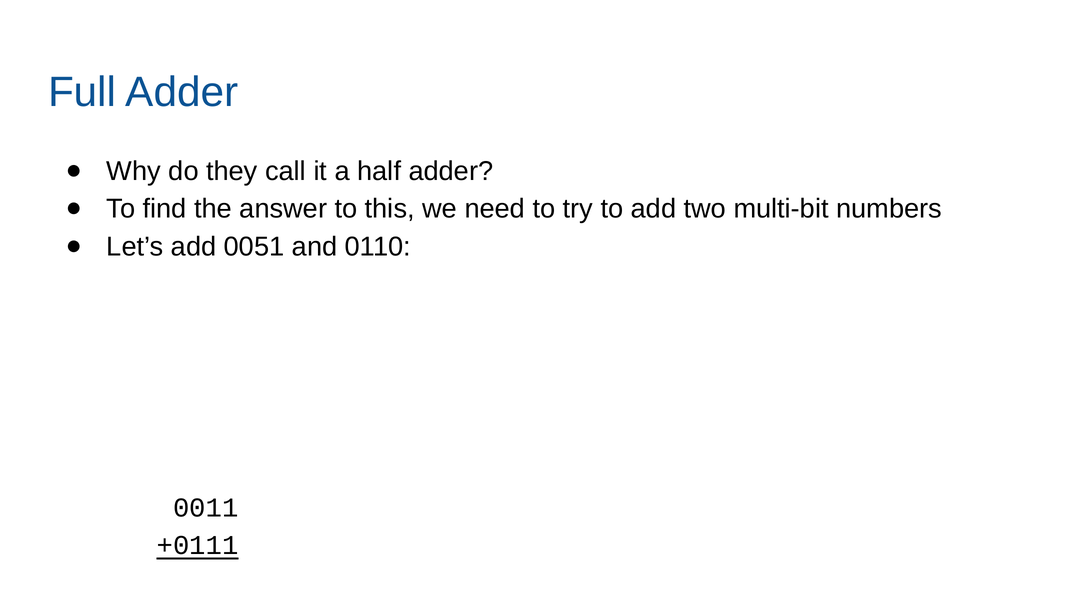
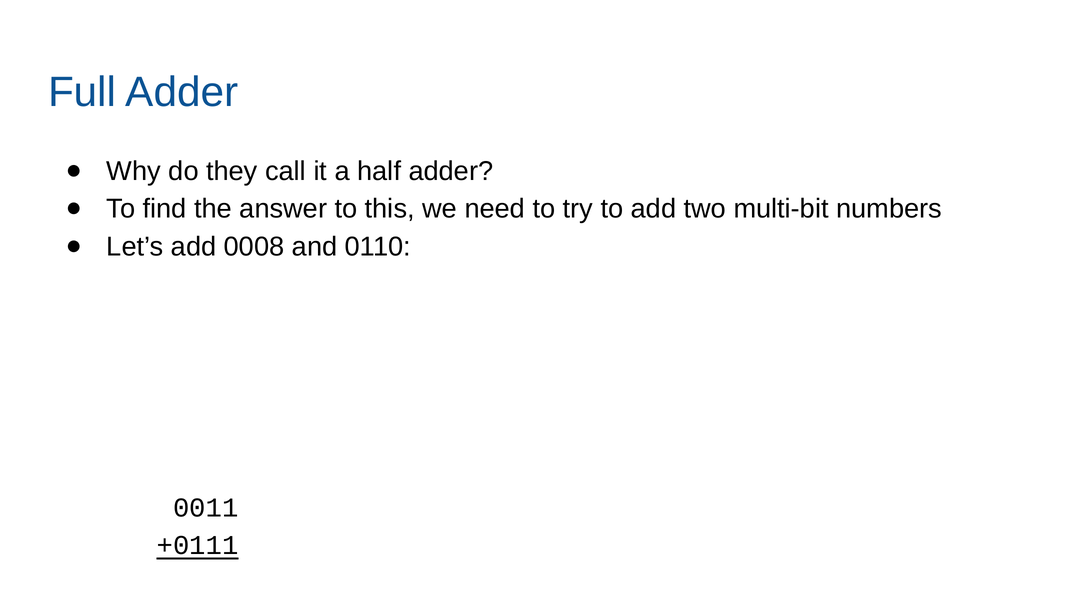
0051: 0051 -> 0008
